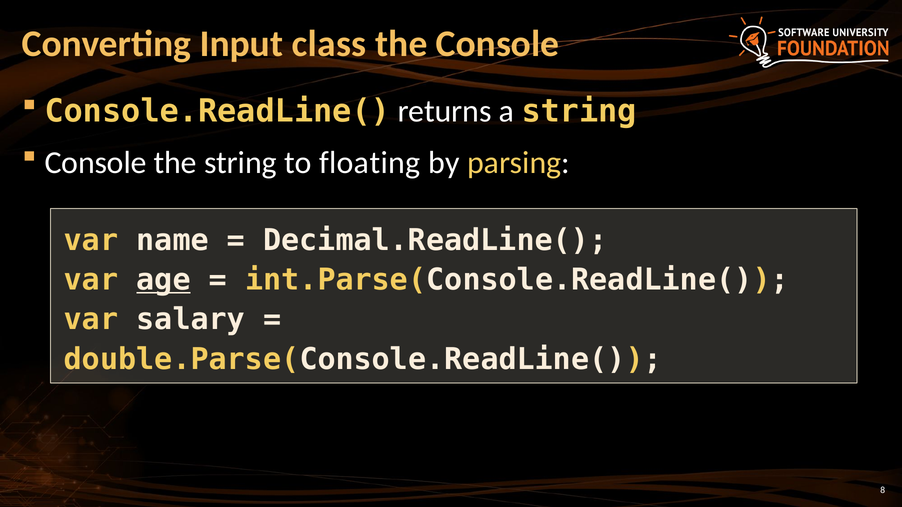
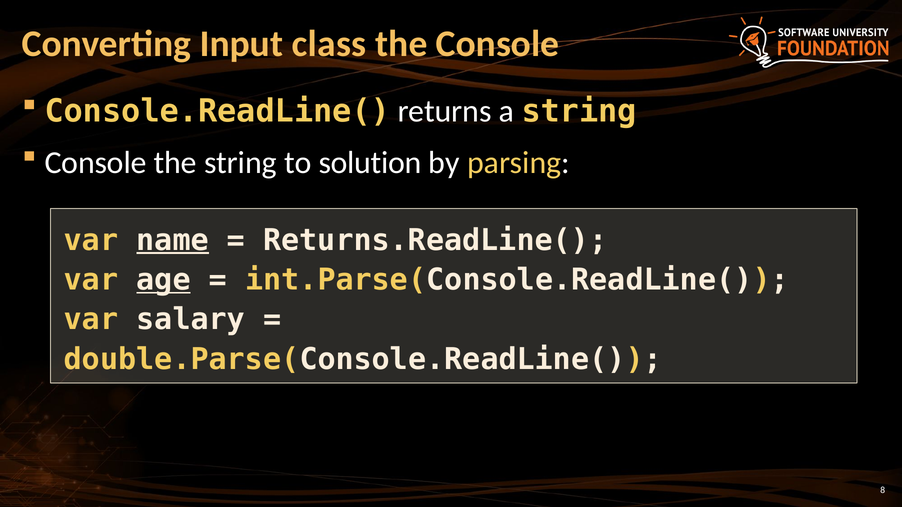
floating: floating -> solution
name underline: none -> present
Decimal.ReadLine(: Decimal.ReadLine( -> Returns.ReadLine(
